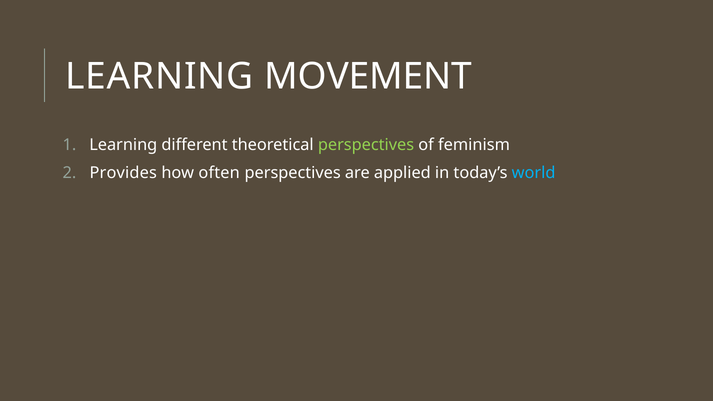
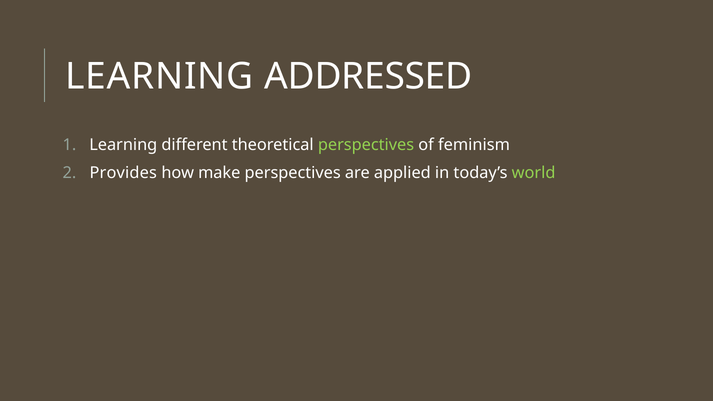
MOVEMENT: MOVEMENT -> ADDRESSED
often: often -> make
world colour: light blue -> light green
